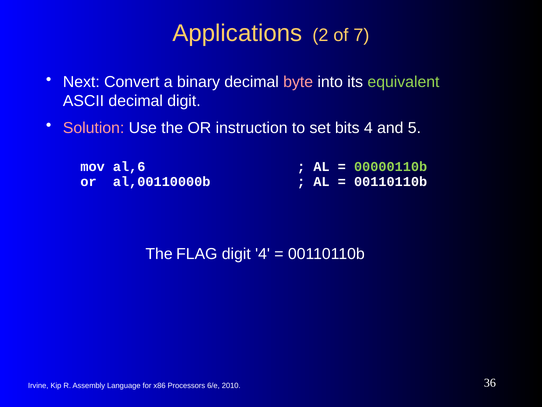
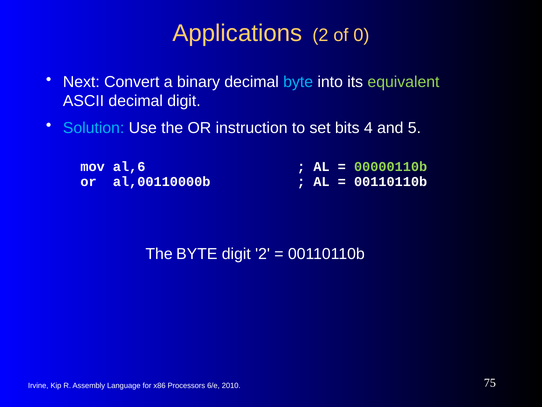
7: 7 -> 0
byte at (298, 82) colour: pink -> light blue
Solution colour: pink -> light blue
The FLAG: FLAG -> BYTE
digit 4: 4 -> 2
36: 36 -> 75
